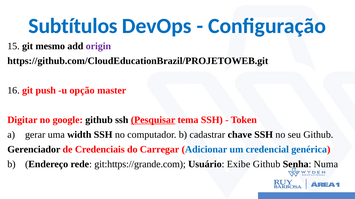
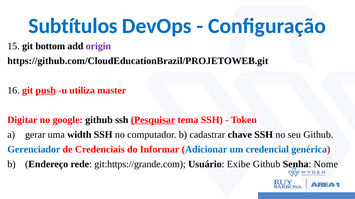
mesmo: mesmo -> bottom
push underline: none -> present
opção: opção -> utiliza
Gerenciador colour: black -> blue
Carregar: Carregar -> Informar
Numa: Numa -> Nome
